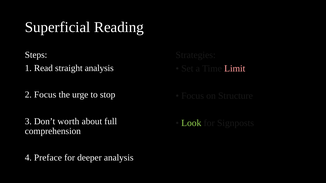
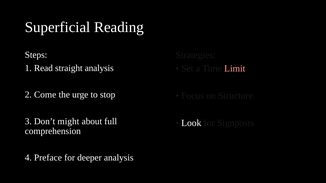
2 Focus: Focus -> Come
worth: worth -> might
Look colour: light green -> white
